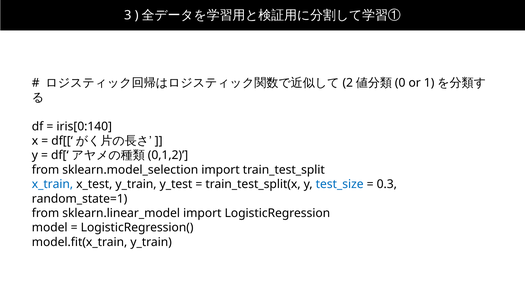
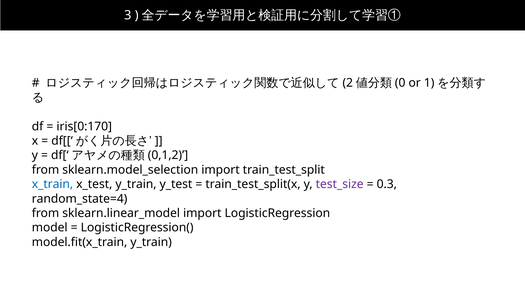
iris[0:140: iris[0:140 -> iris[0:170
test_size colour: blue -> purple
random_state=1: random_state=1 -> random_state=4
